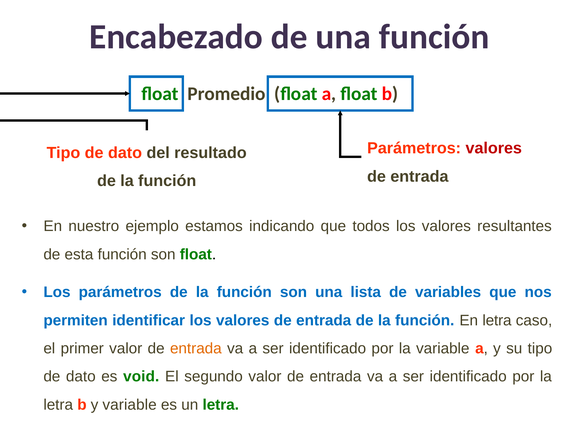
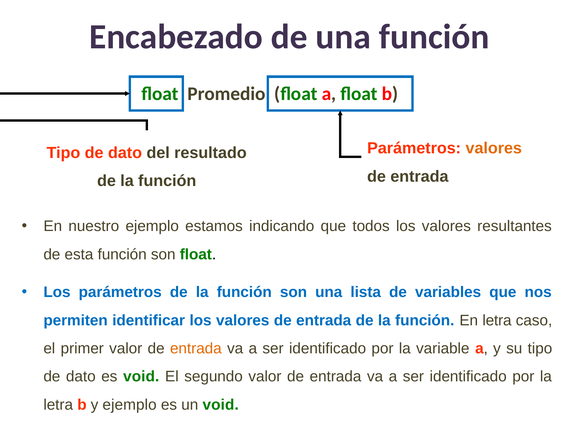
valores at (494, 148) colour: red -> orange
y variable: variable -> ejemplo
un letra: letra -> void
